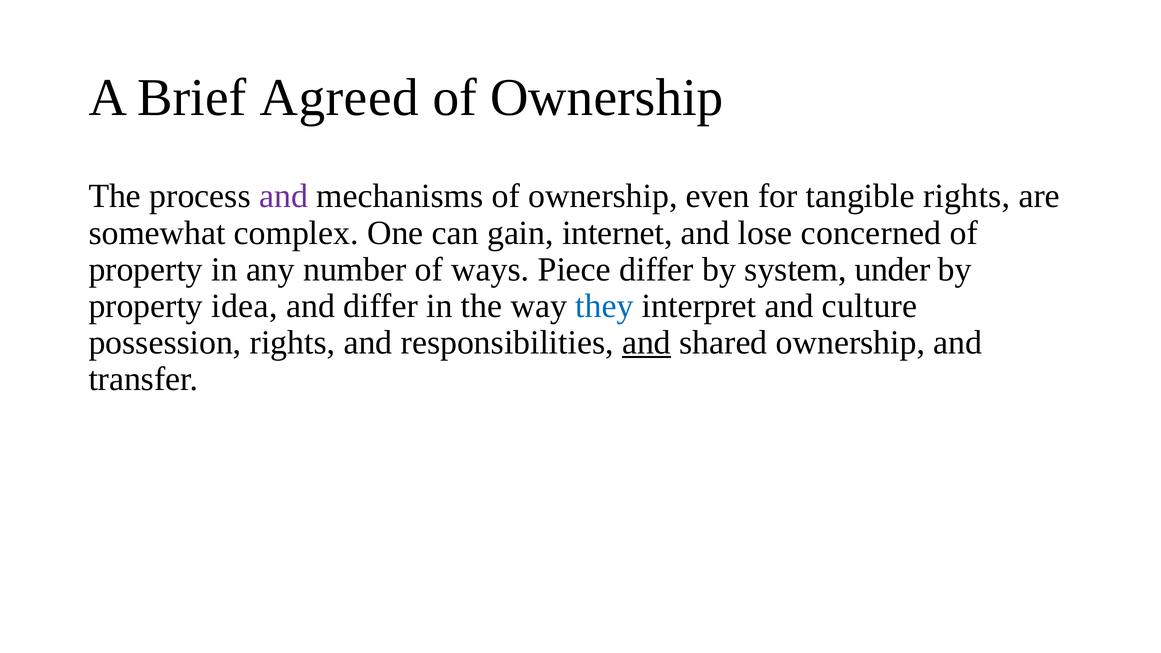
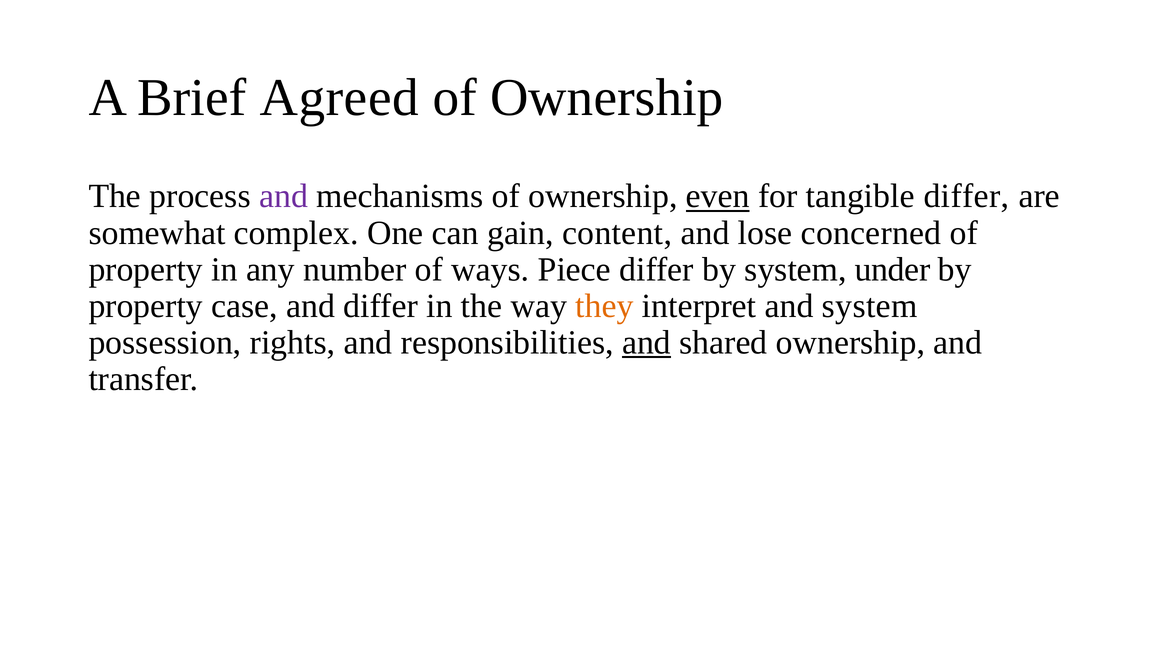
even underline: none -> present
tangible rights: rights -> differ
internet: internet -> content
idea: idea -> case
they colour: blue -> orange
and culture: culture -> system
